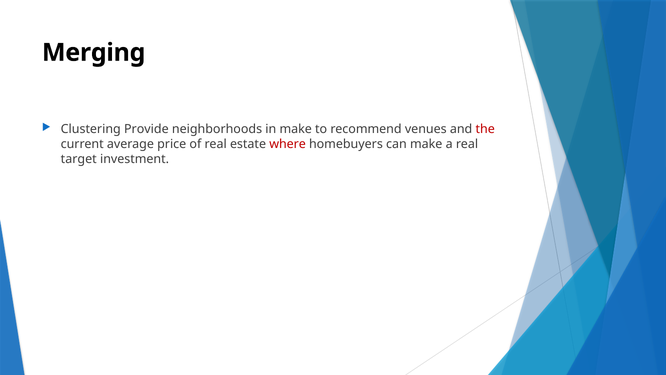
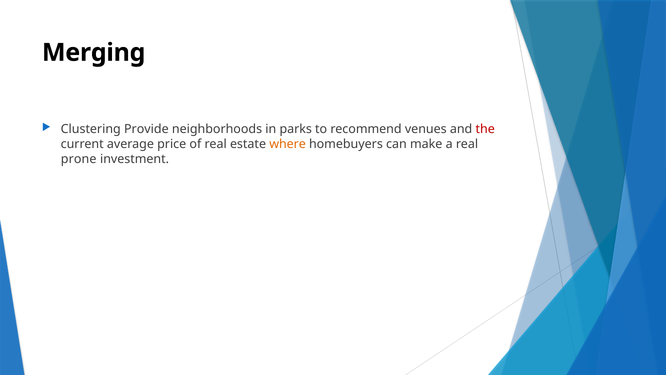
in make: make -> parks
where colour: red -> orange
target: target -> prone
